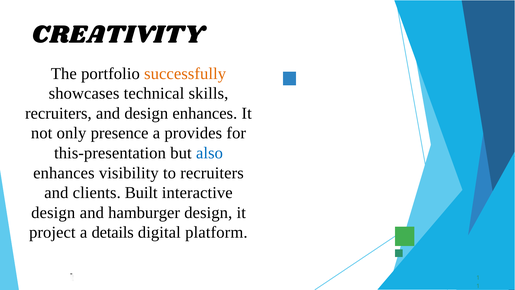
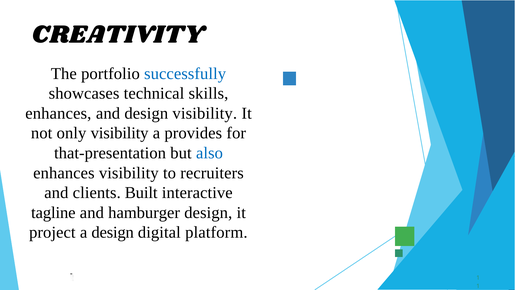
successfully colour: orange -> blue
recruiters at (58, 113): recruiters -> enhances
design enhances: enhances -> visibility
only presence: presence -> visibility
this-presentation: this-presentation -> that-presentation
design at (53, 212): design -> tagline
a details: details -> design
